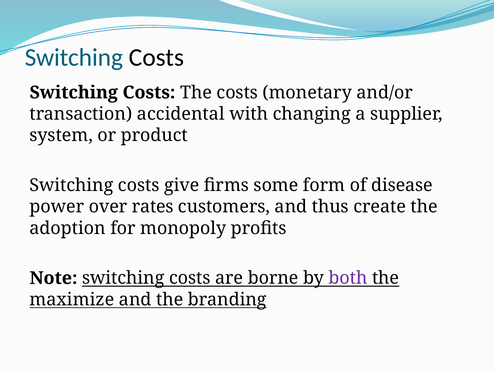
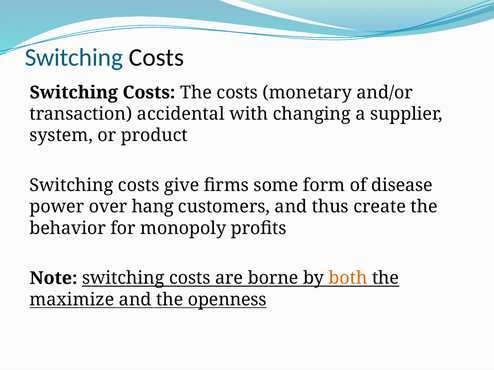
rates: rates -> hang
adoption: adoption -> behavior
both colour: purple -> orange
branding: branding -> openness
